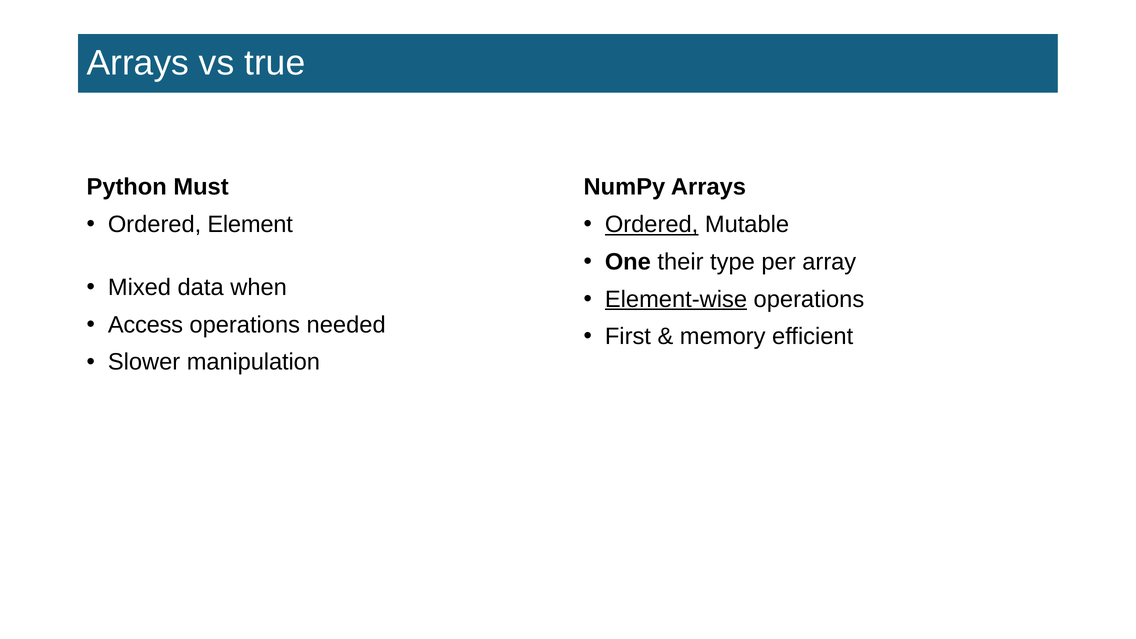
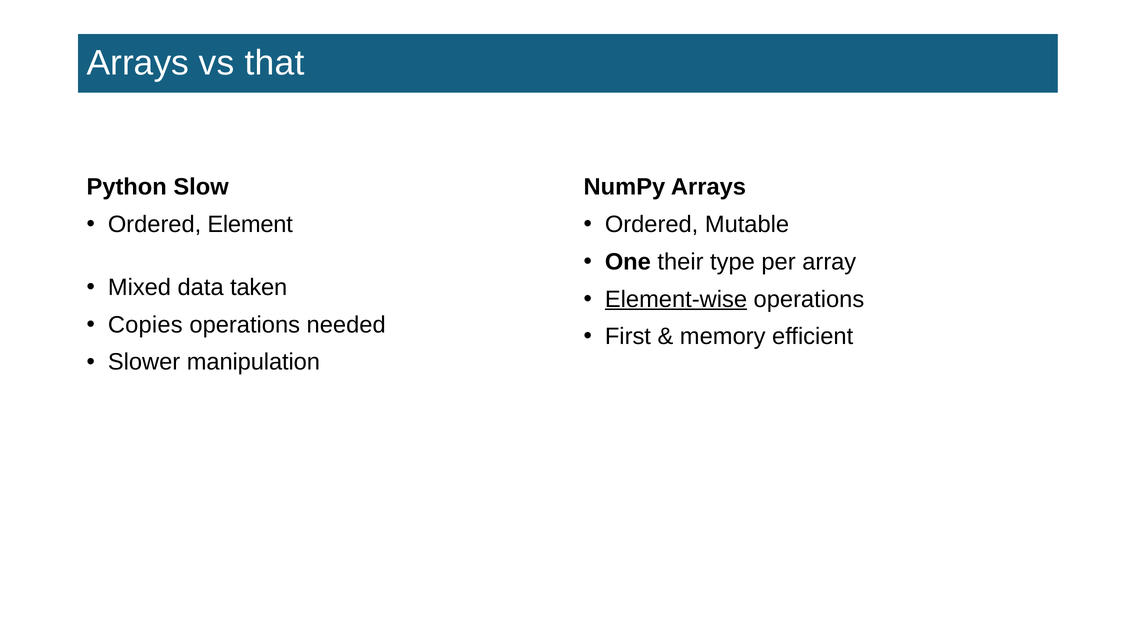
true: true -> that
Must: Must -> Slow
Ordered at (652, 224) underline: present -> none
when: when -> taken
Access: Access -> Copies
